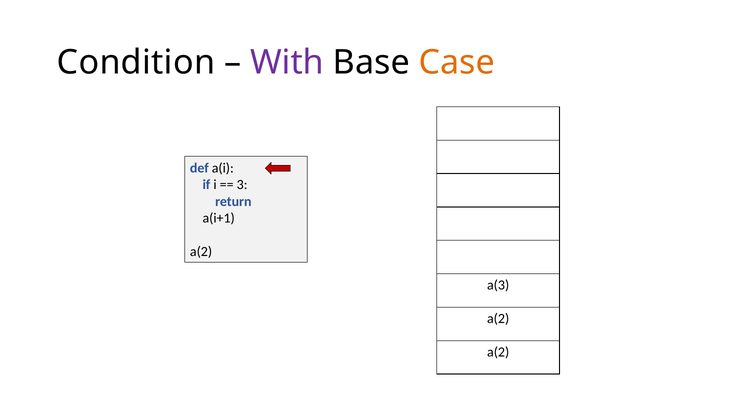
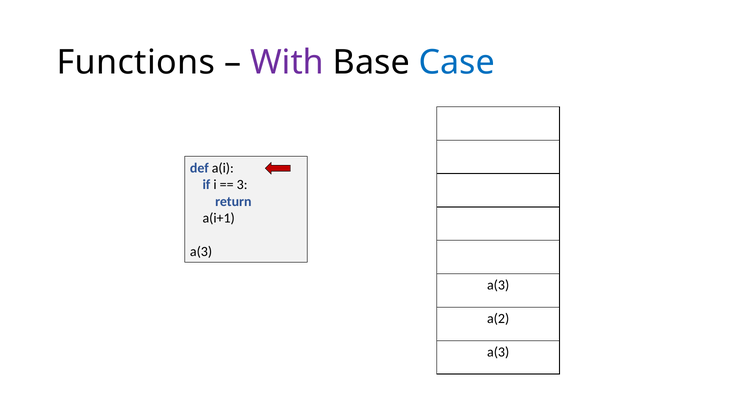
Condition: Condition -> Functions
Case colour: orange -> blue
a(2 at (201, 251): a(2 -> a(3
a(2 at (498, 352): a(2 -> a(3
